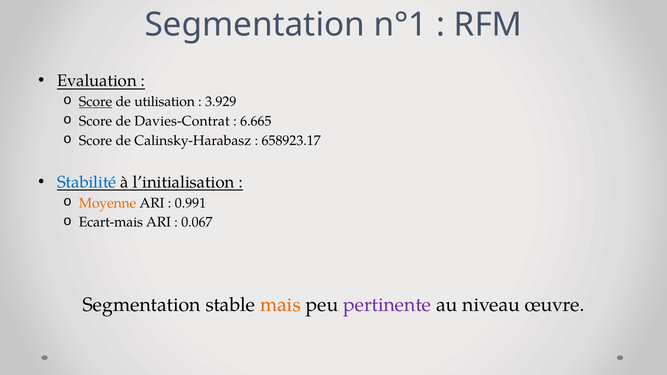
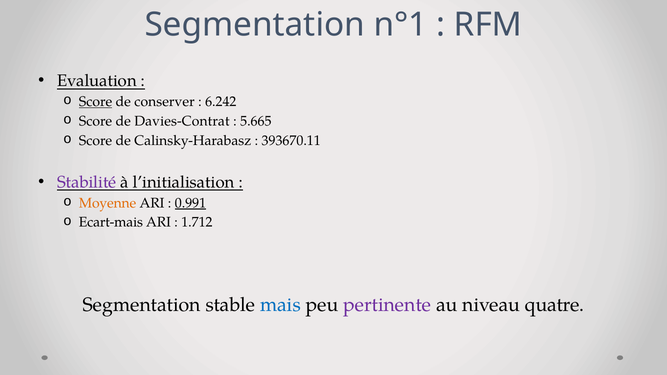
utilisation: utilisation -> conserver
3.929: 3.929 -> 6.242
6.665: 6.665 -> 5.665
658923.17: 658923.17 -> 393670.11
Stabilité colour: blue -> purple
0.991 underline: none -> present
0.067: 0.067 -> 1.712
mais colour: orange -> blue
œuvre: œuvre -> quatre
